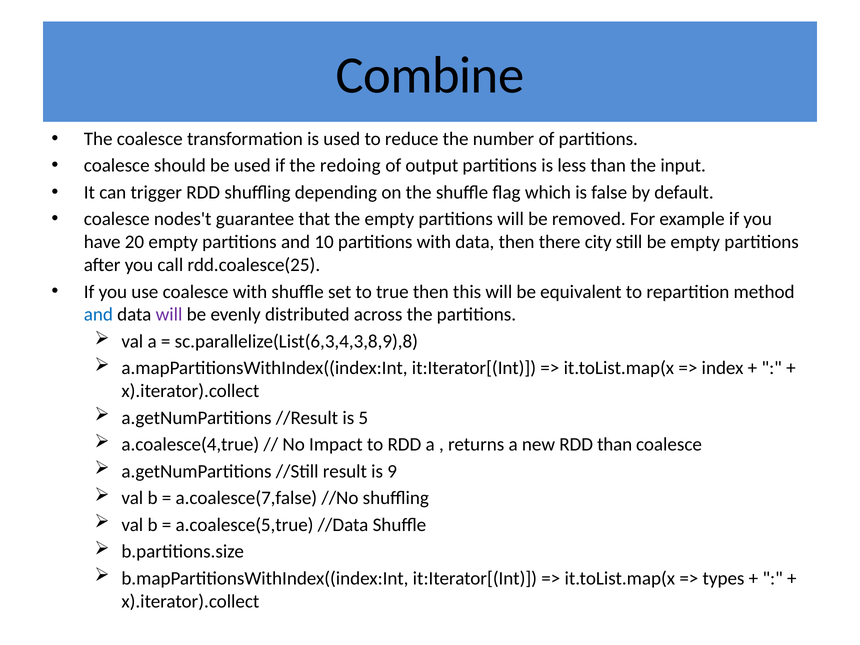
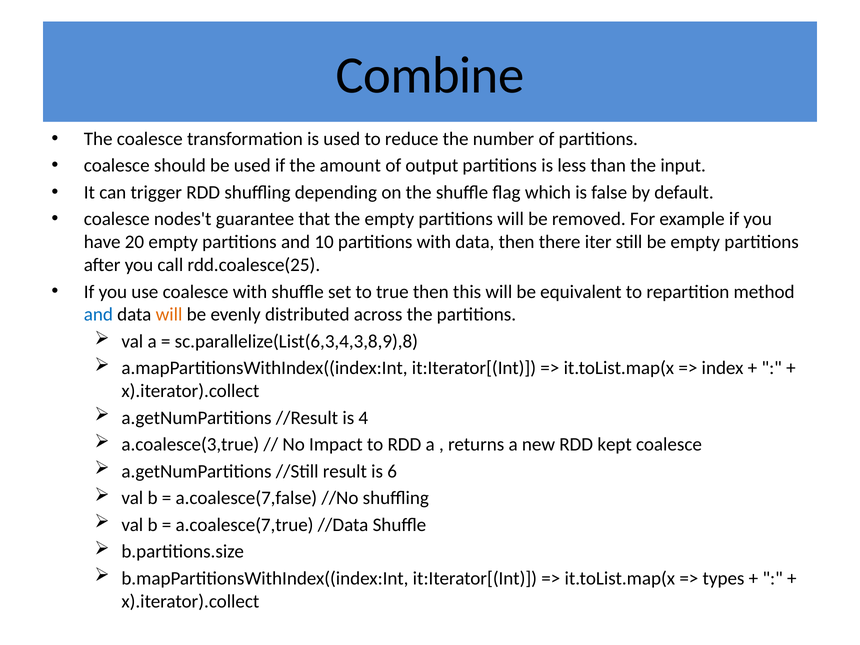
redoing: redoing -> amount
city: city -> iter
will at (169, 315) colour: purple -> orange
5: 5 -> 4
a.coalesce(4,true: a.coalesce(4,true -> a.coalesce(3,true
RDD than: than -> kept
9: 9 -> 6
a.coalesce(5,true: a.coalesce(5,true -> a.coalesce(7,true
